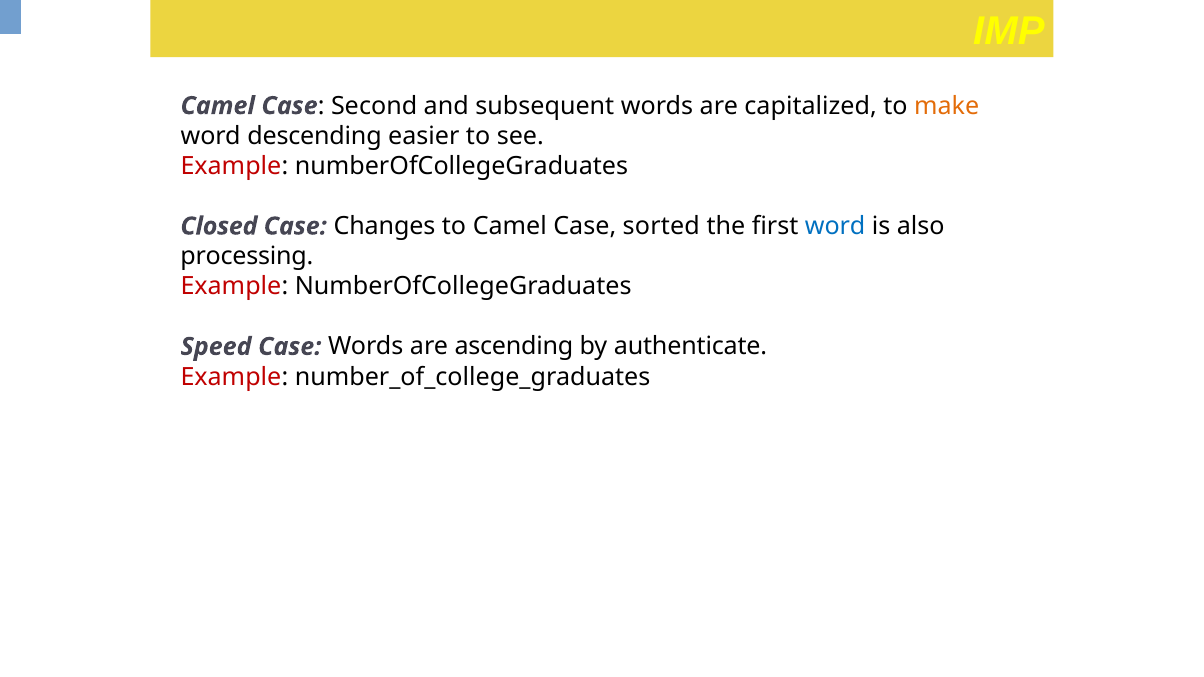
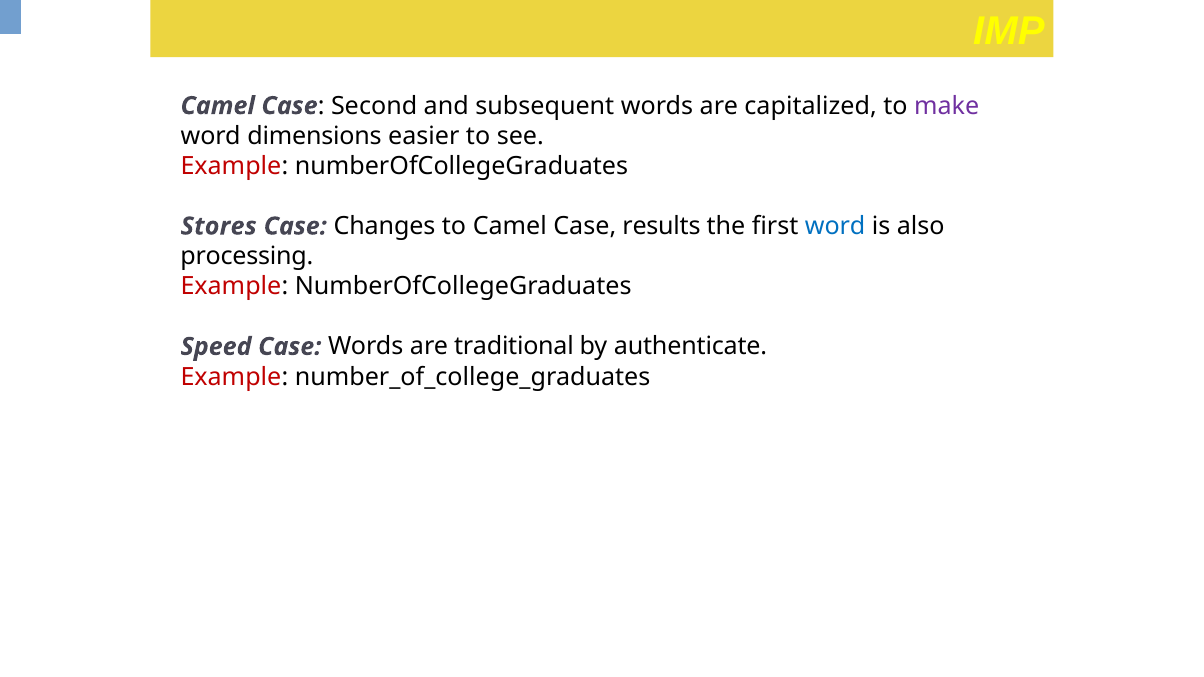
make colour: orange -> purple
descending: descending -> dimensions
Closed: Closed -> Stores
sorted: sorted -> results
ascending: ascending -> traditional
